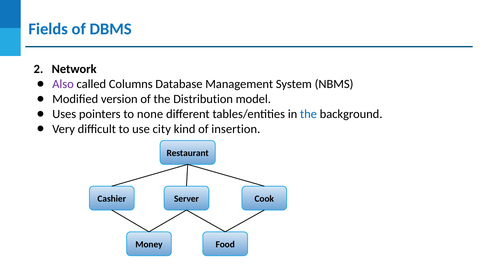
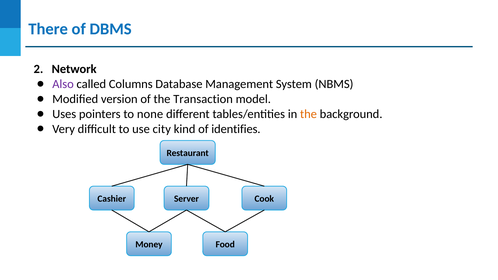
Fields: Fields -> There
Distribution: Distribution -> Transaction
the at (308, 114) colour: blue -> orange
insertion: insertion -> identifies
